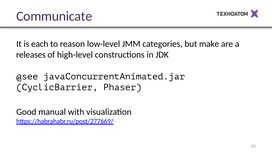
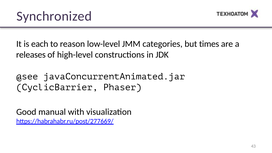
Communicate: Communicate -> Synchronized
make: make -> times
